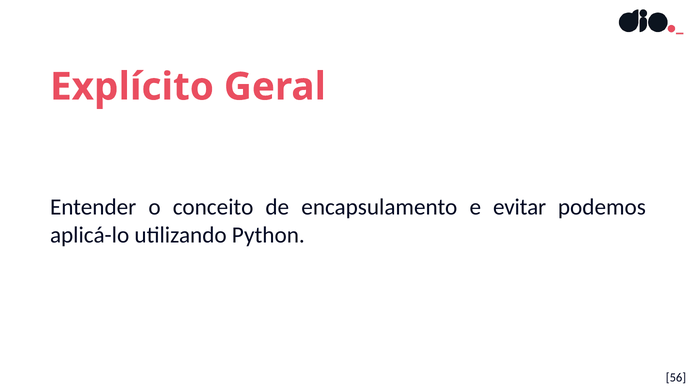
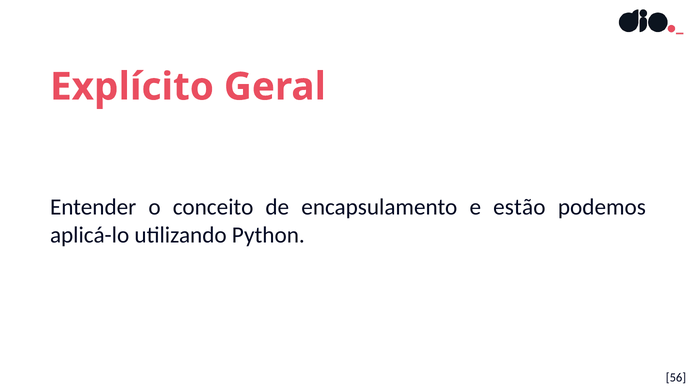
evitar: evitar -> estão
